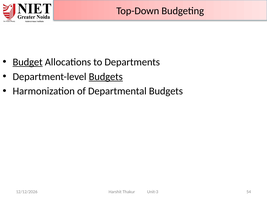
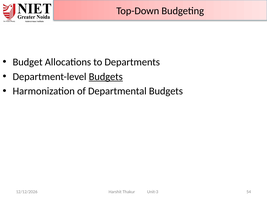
Budget underline: present -> none
